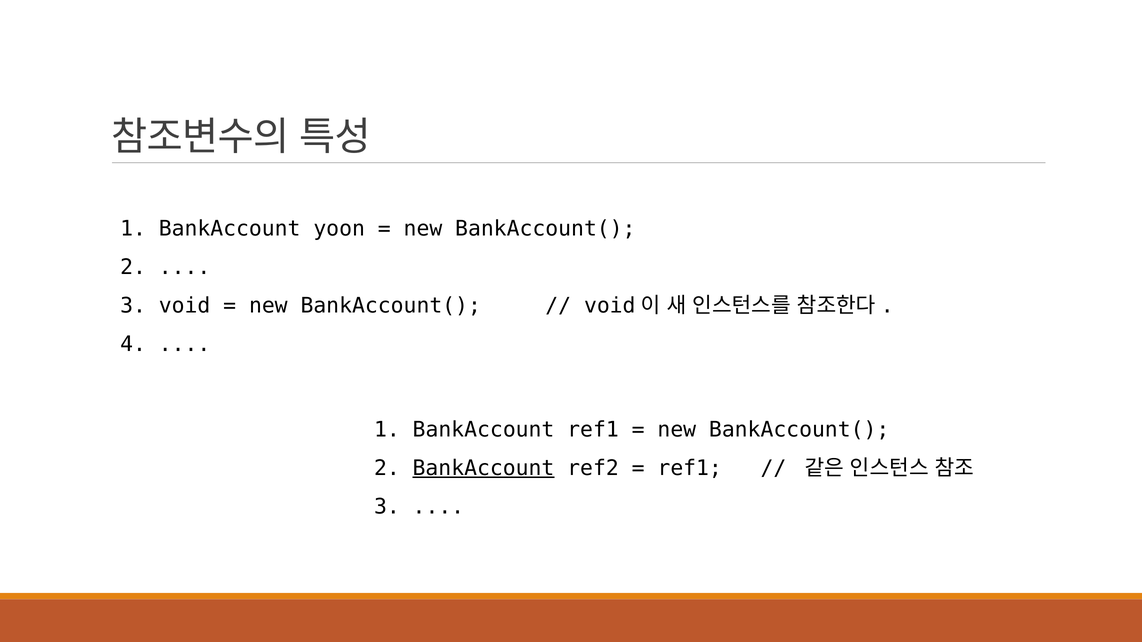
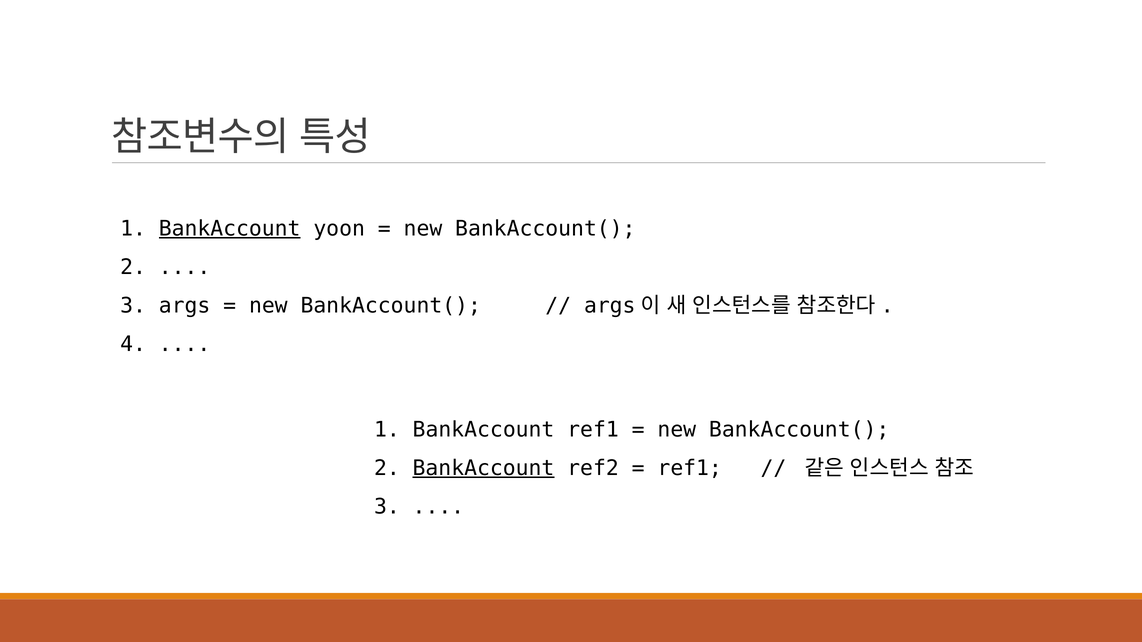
BankAccount at (230, 229) underline: none -> present
3 void: void -> args
void at (610, 306): void -> args
